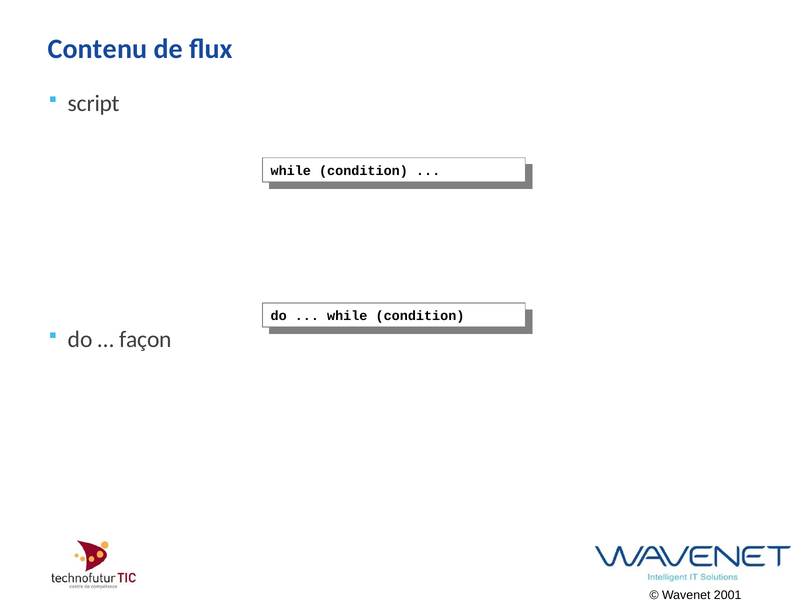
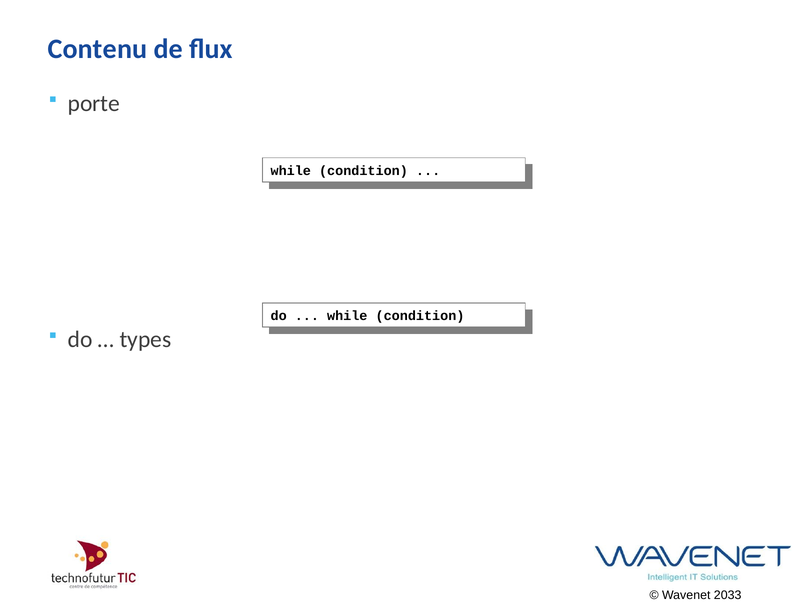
script: script -> porte
façon: façon -> types
2001: 2001 -> 2033
